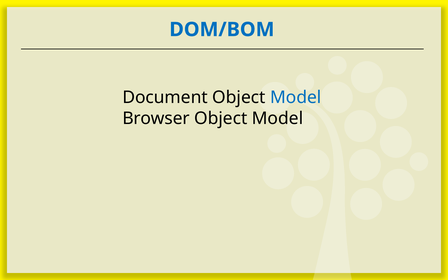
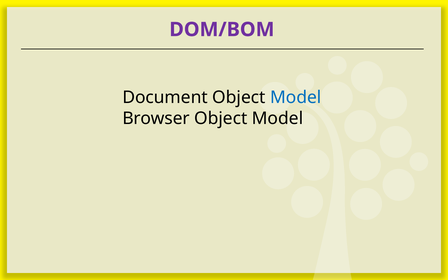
DOM/BOM colour: blue -> purple
